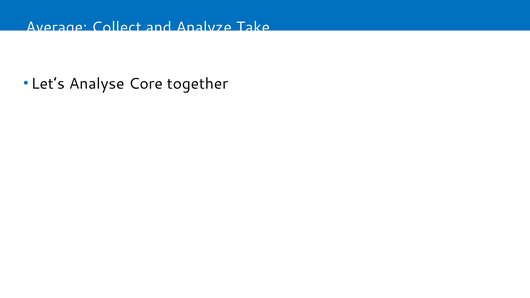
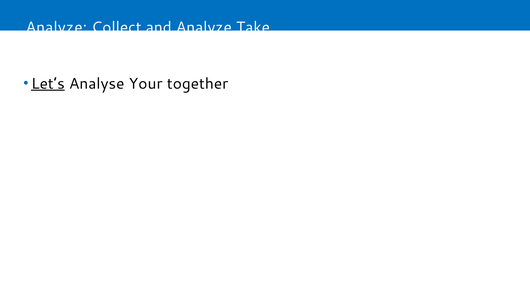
Average at (56, 27): Average -> Analyze
Let’s underline: none -> present
Core: Core -> Your
